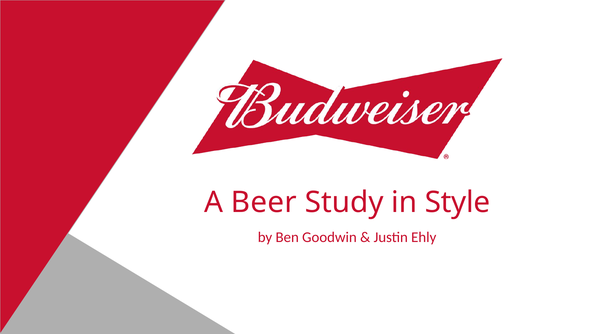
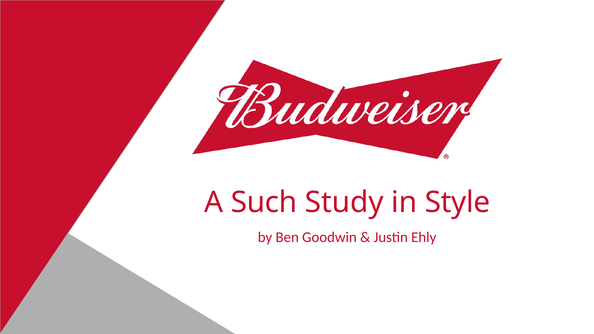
Beer: Beer -> Such
